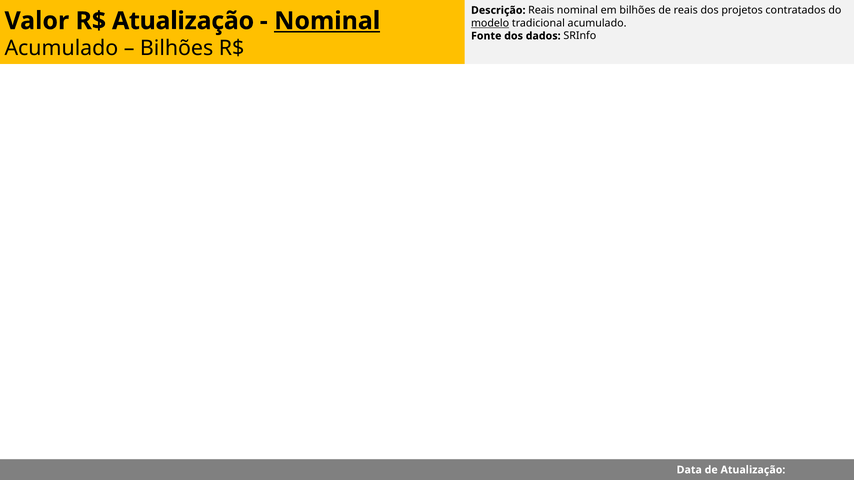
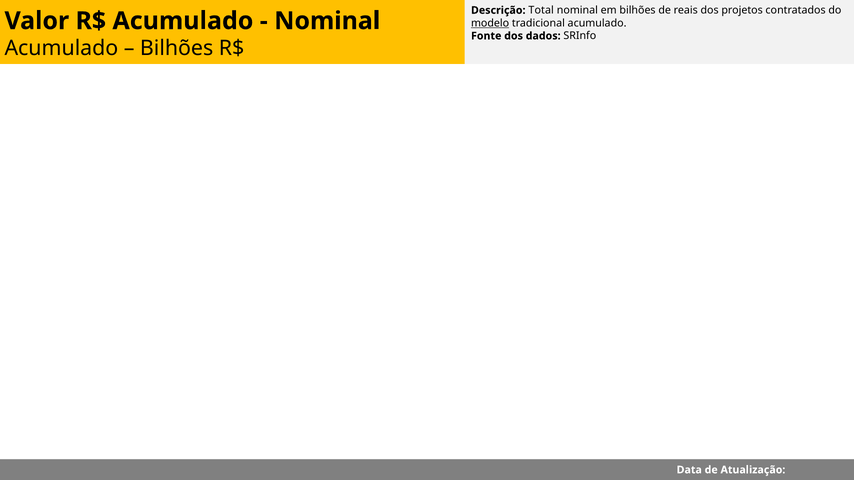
Descrição Reais: Reais -> Total
R$ Atualização: Atualização -> Acumulado
Nominal at (327, 21) underline: present -> none
